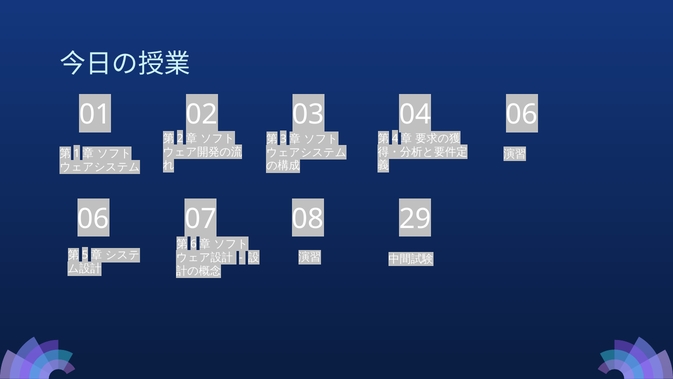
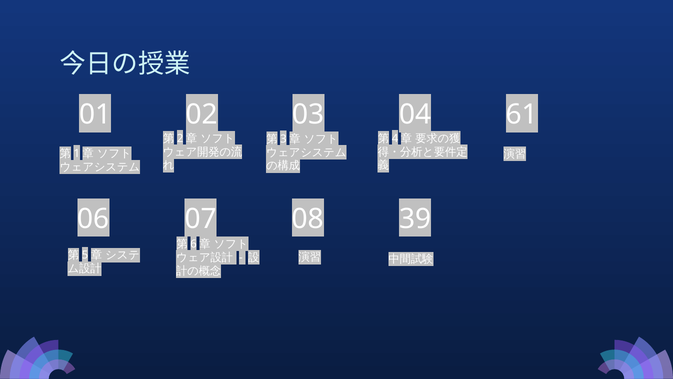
06 at (522, 115): 06 -> 61
29: 29 -> 39
